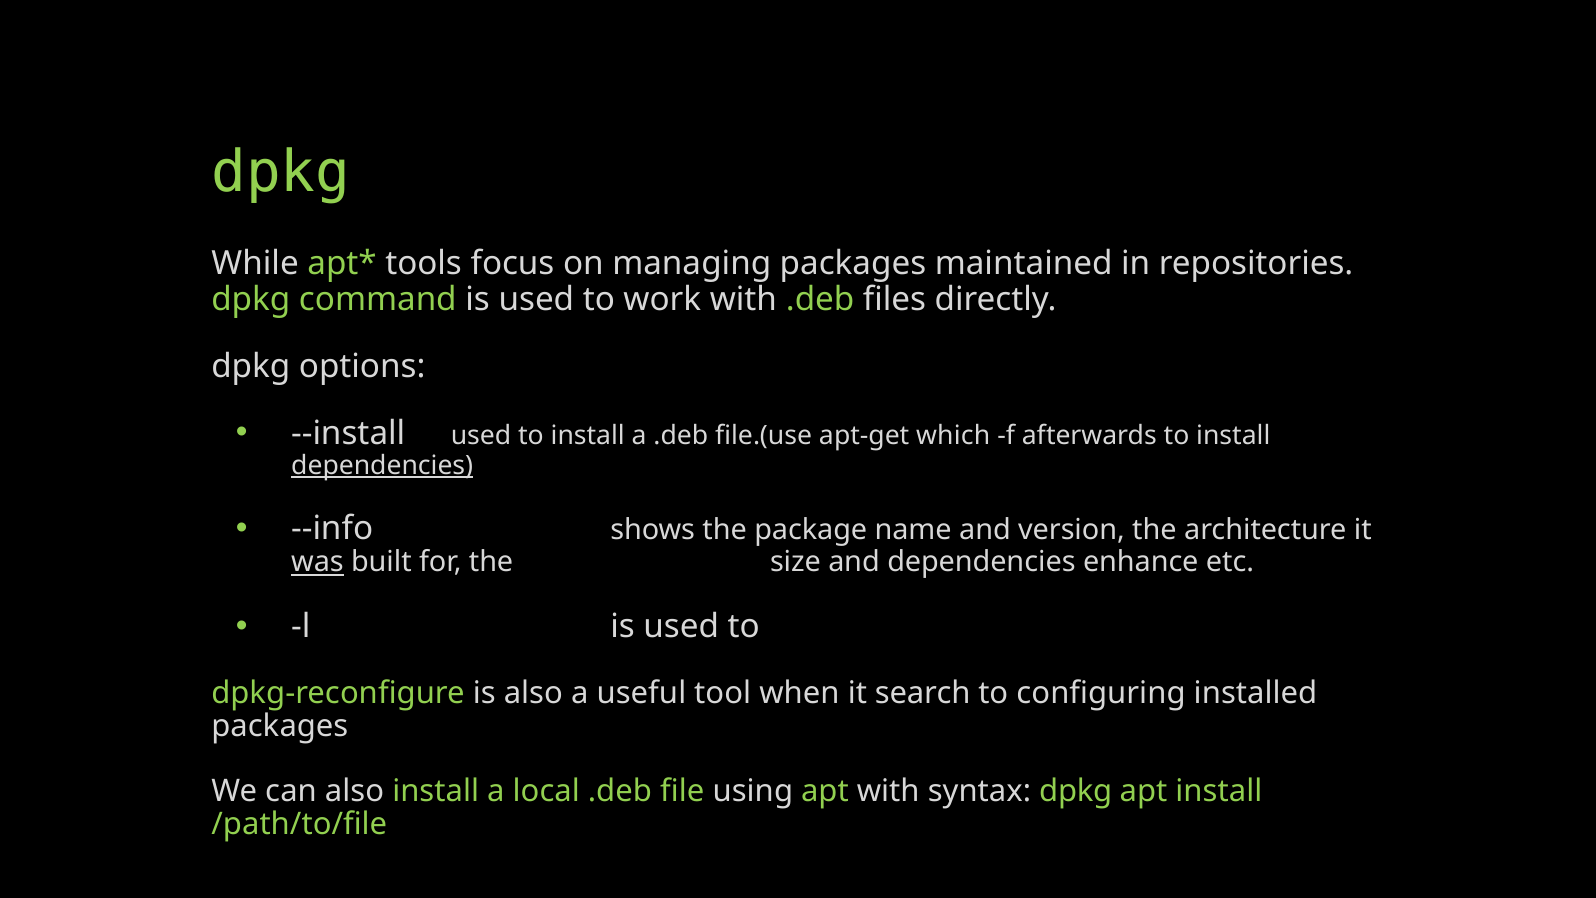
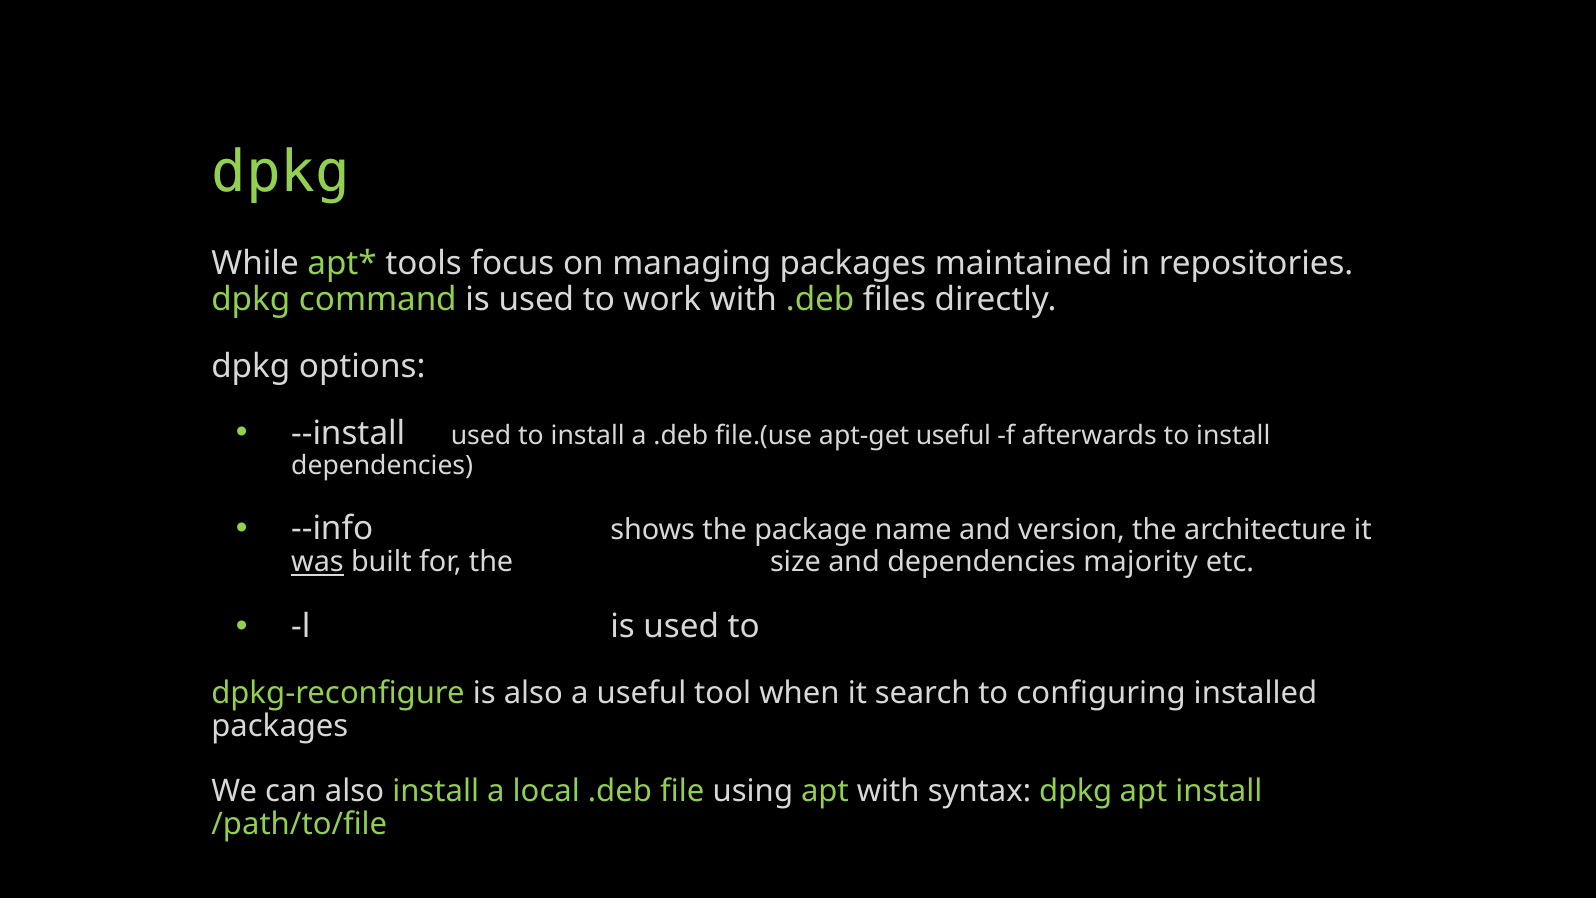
apt-get which: which -> useful
dependencies at (382, 465) underline: present -> none
enhance: enhance -> majority
